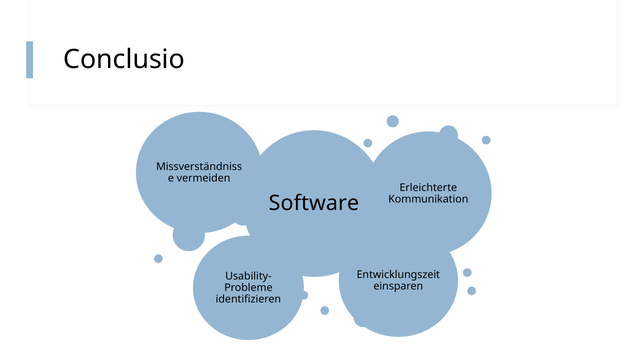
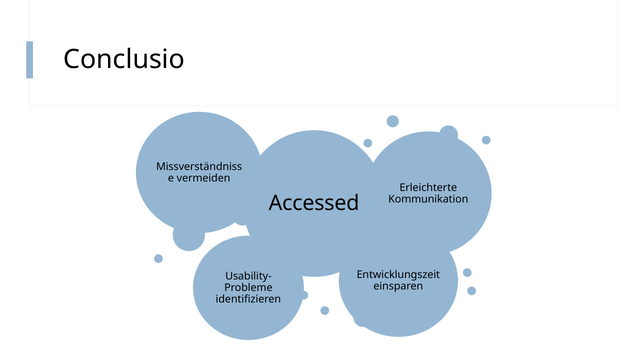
Software: Software -> Accessed
